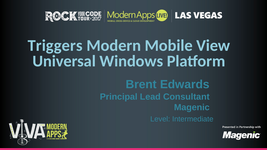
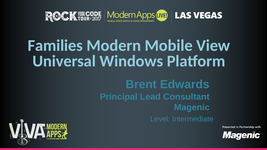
Triggers: Triggers -> Families
